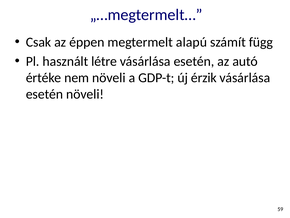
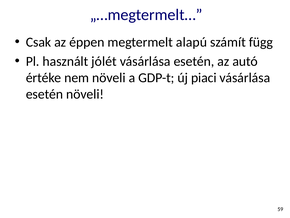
létre: létre -> jólét
érzik: érzik -> piaci
